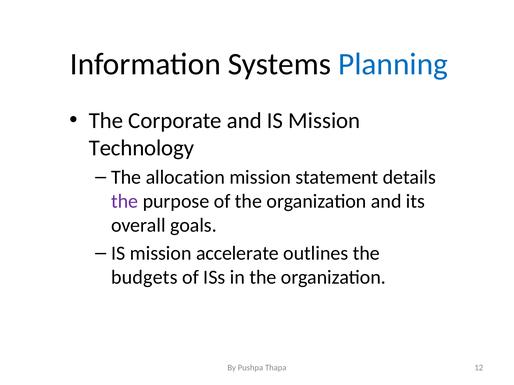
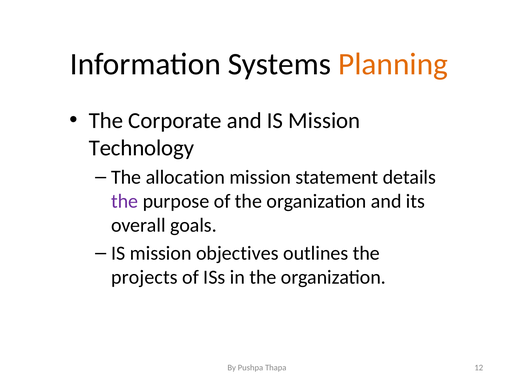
Planning colour: blue -> orange
accelerate: accelerate -> objectives
budgets: budgets -> projects
